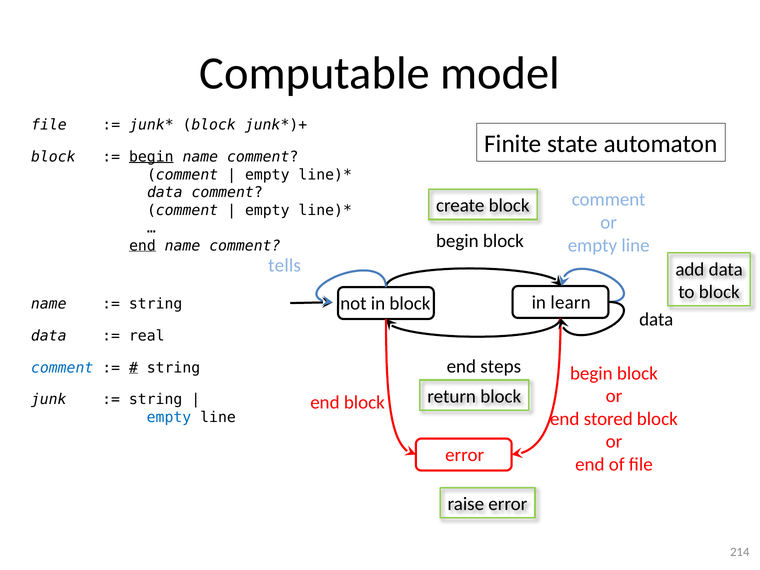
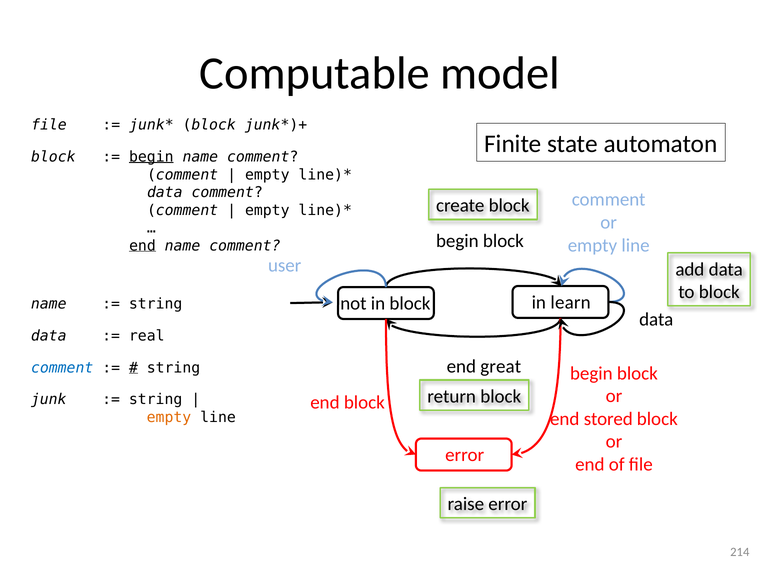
tells: tells -> user
steps: steps -> great
empty at (169, 417) colour: blue -> orange
